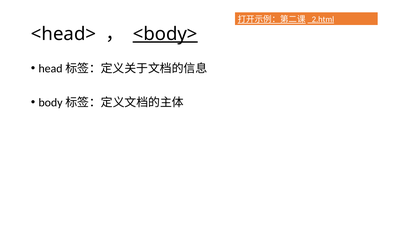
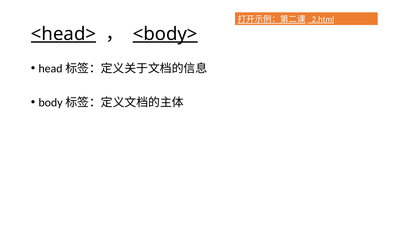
<head> underline: none -> present
